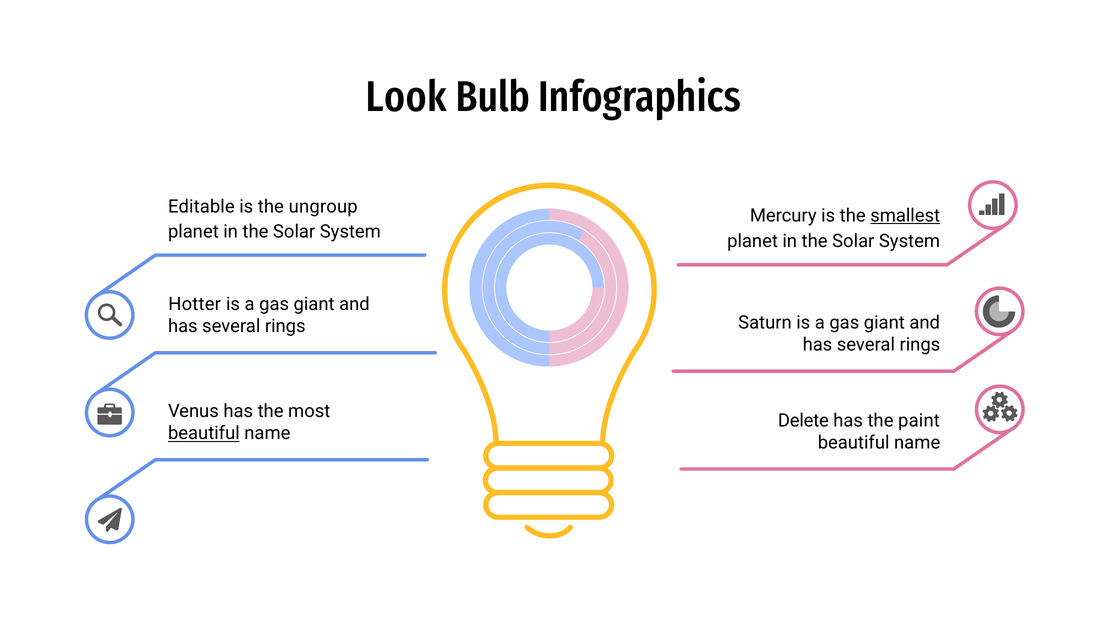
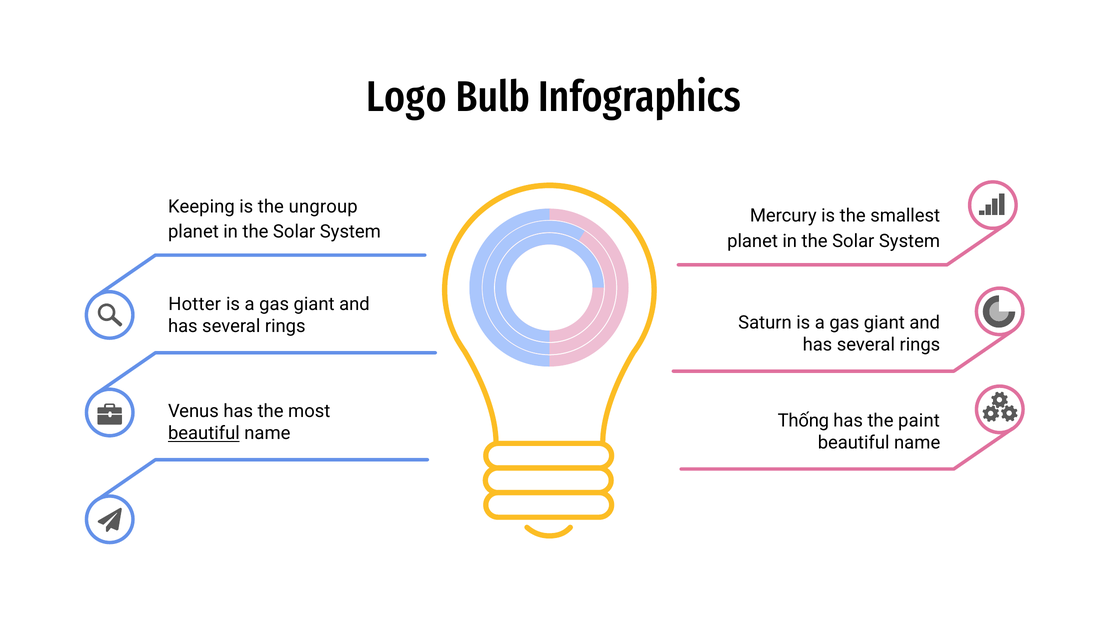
Look: Look -> Logo
Editable: Editable -> Keeping
smallest underline: present -> none
Delete: Delete -> Thống
